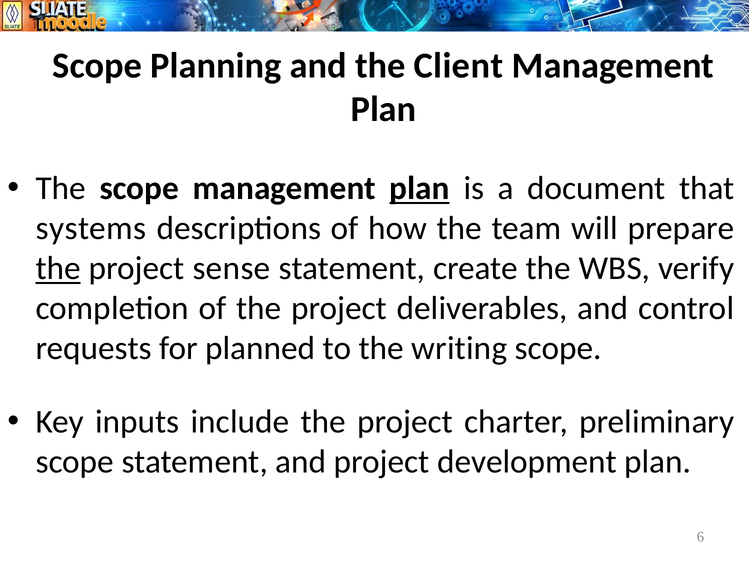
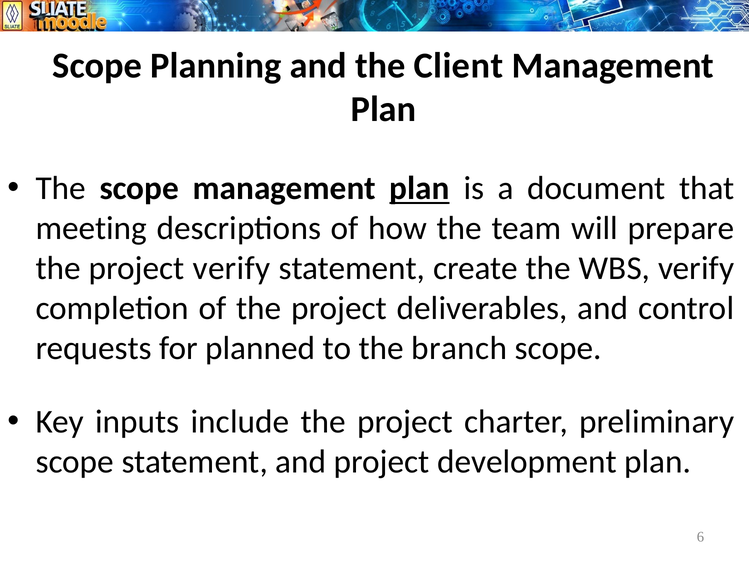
systems: systems -> meeting
the at (58, 268) underline: present -> none
project sense: sense -> verify
writing: writing -> branch
